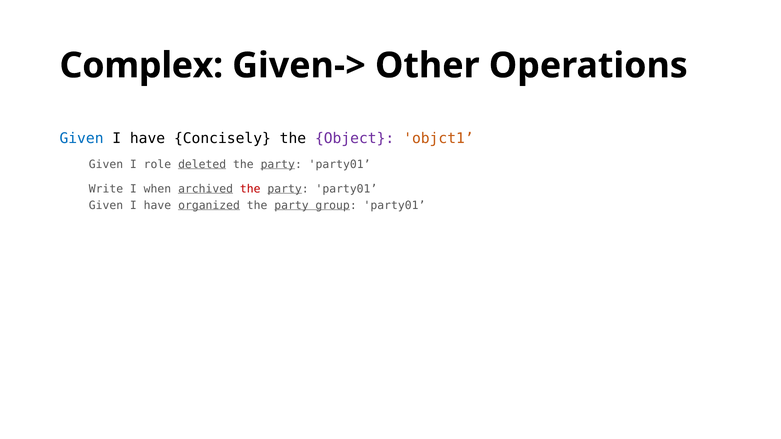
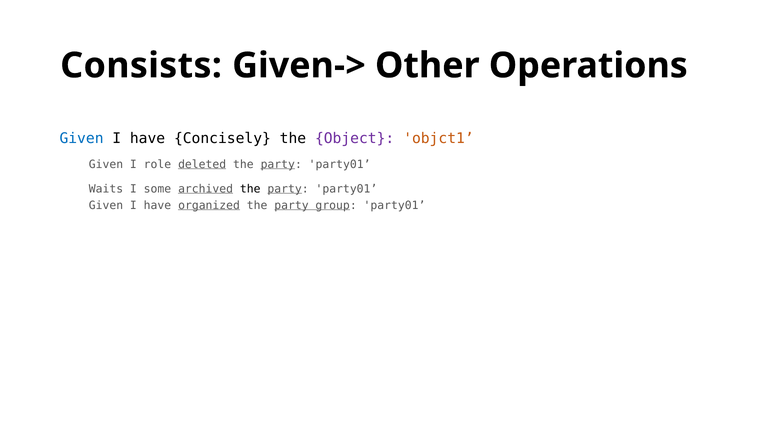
Complex: Complex -> Consists
Write: Write -> Waits
when: when -> some
the at (250, 189) colour: red -> black
